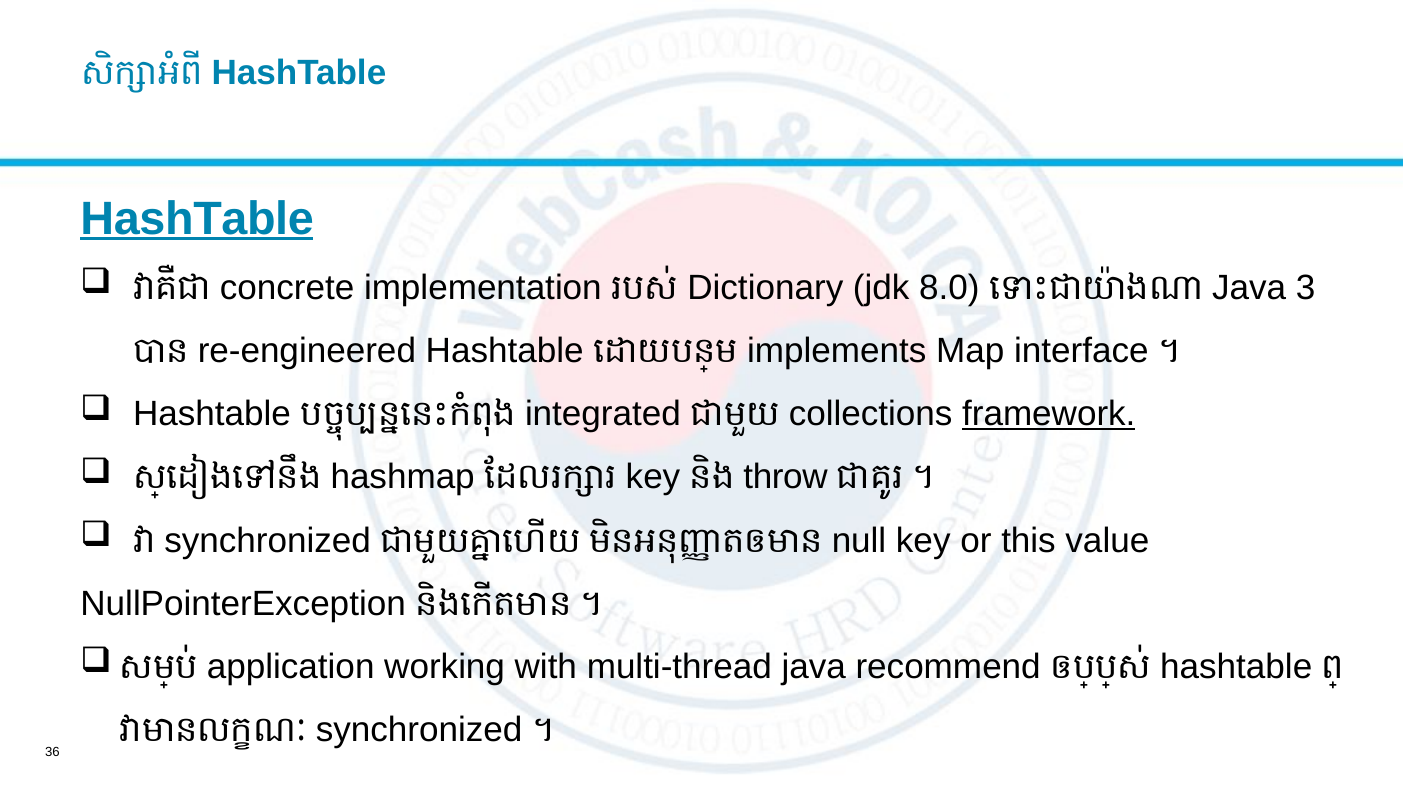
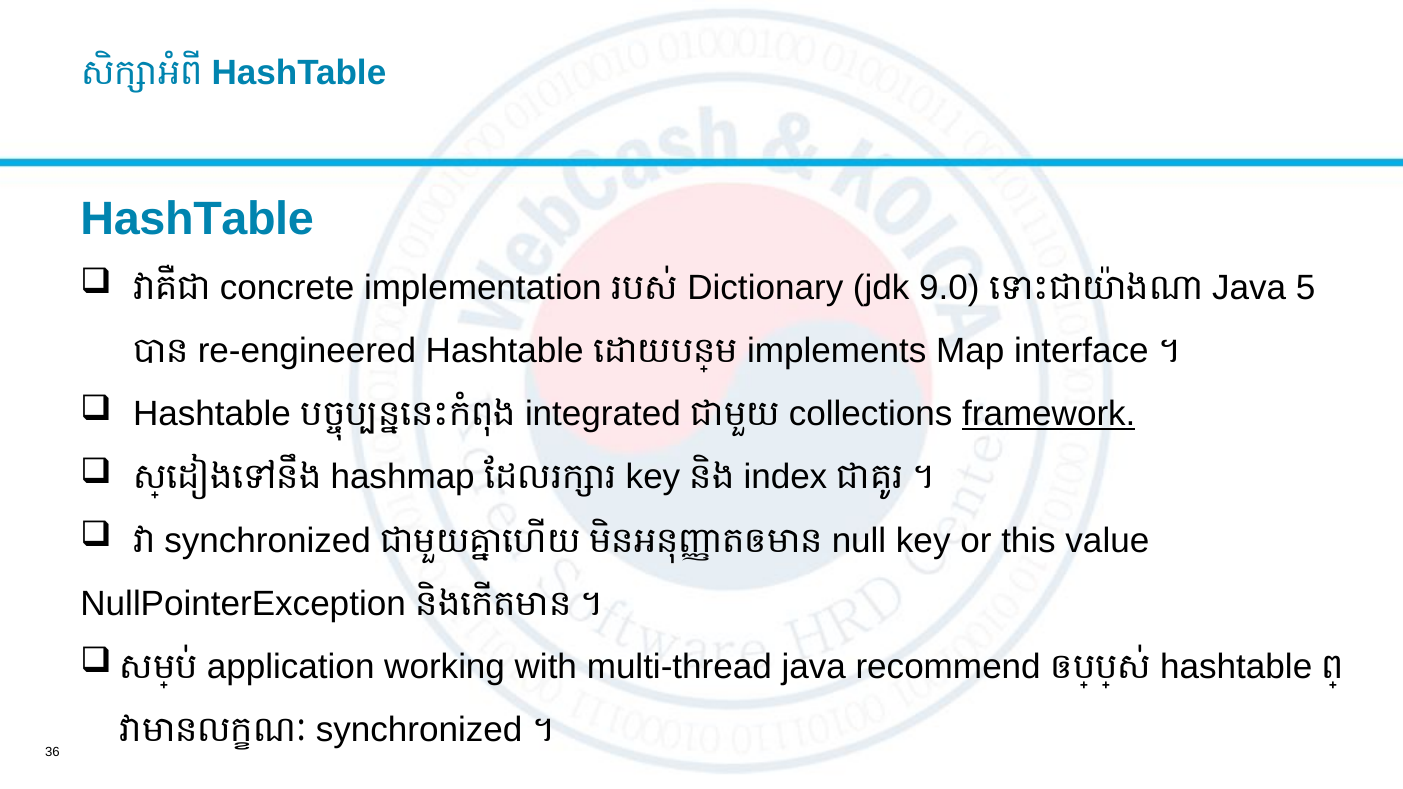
HashTable at (197, 219) underline: present -> none
8.0: 8.0 -> 9.0
3: 3 -> 5
throw: throw -> index
